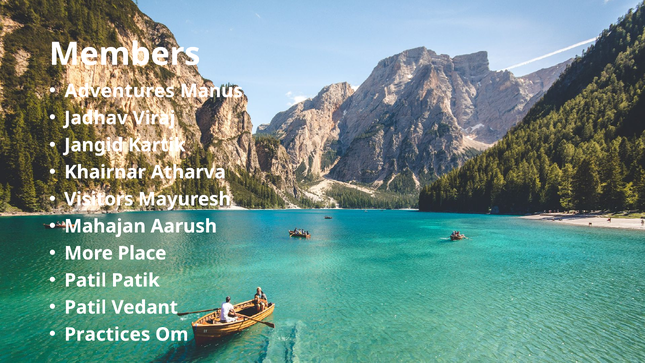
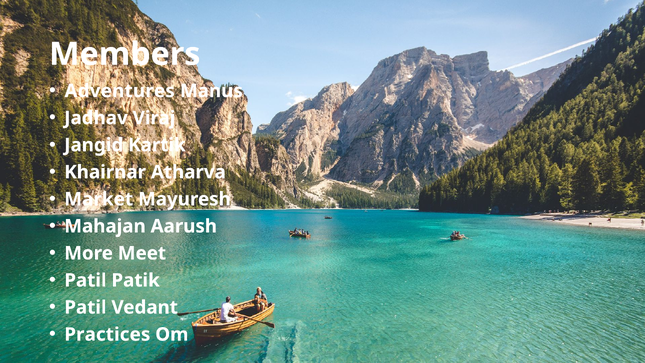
Visitors: Visitors -> Market
Place: Place -> Meet
